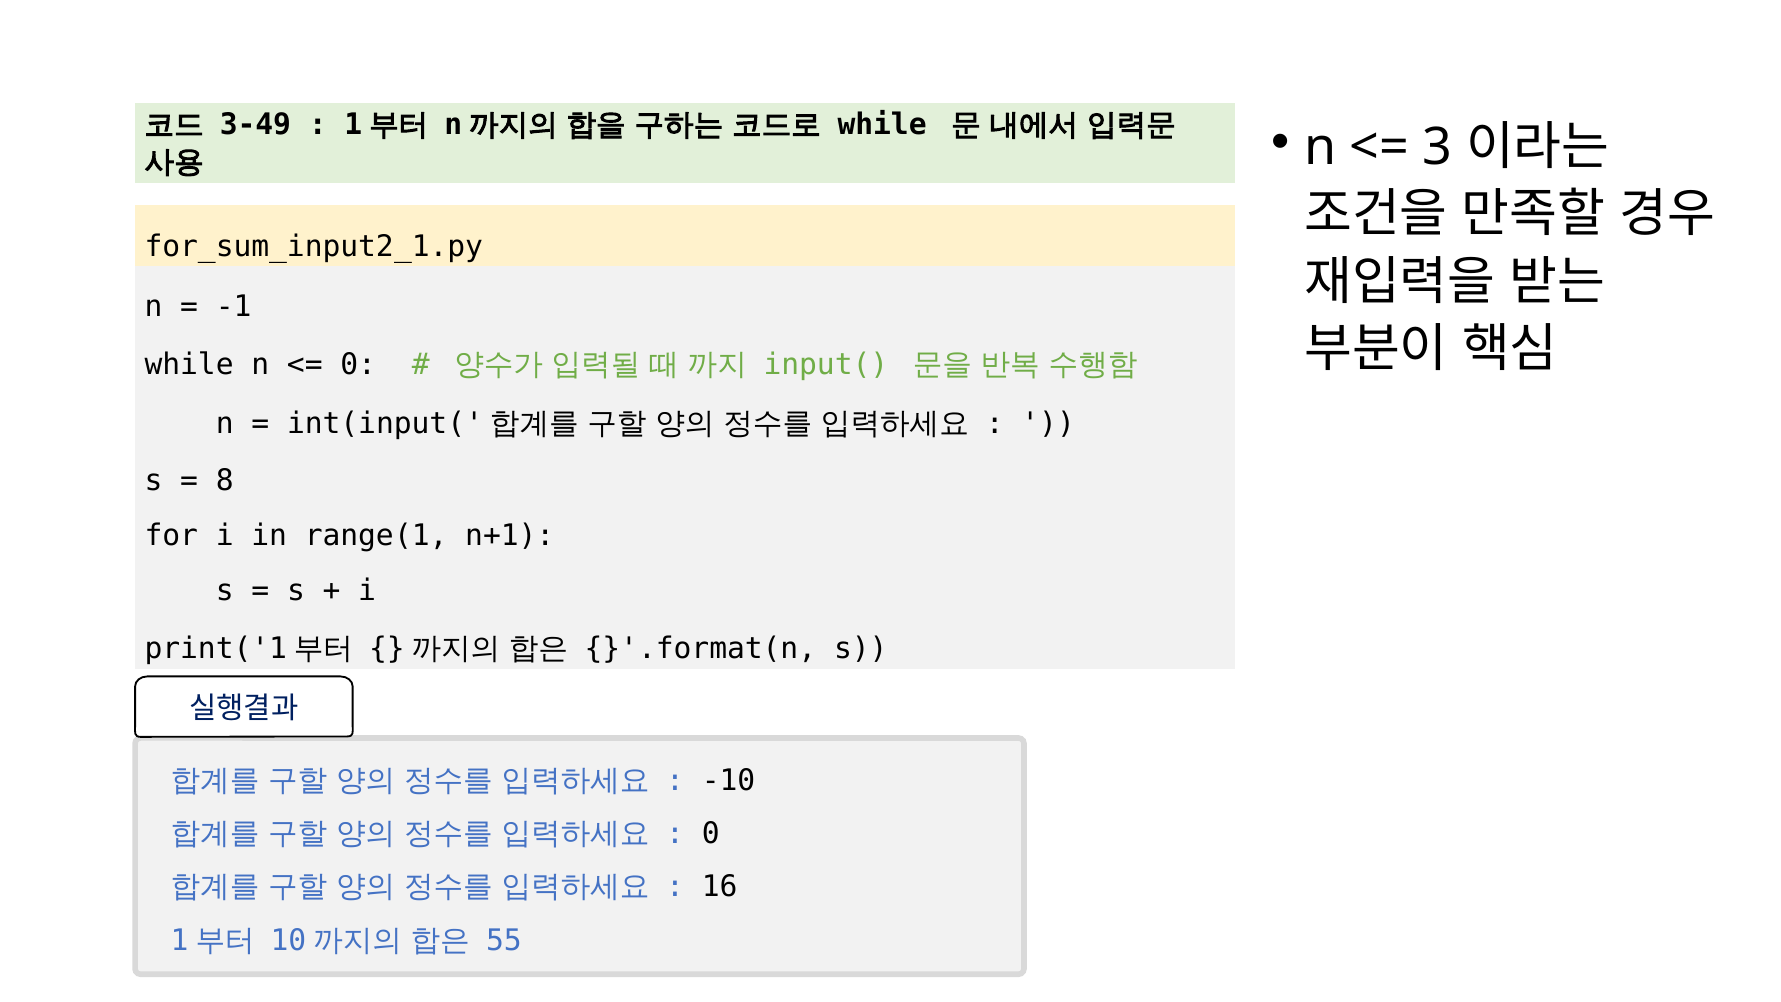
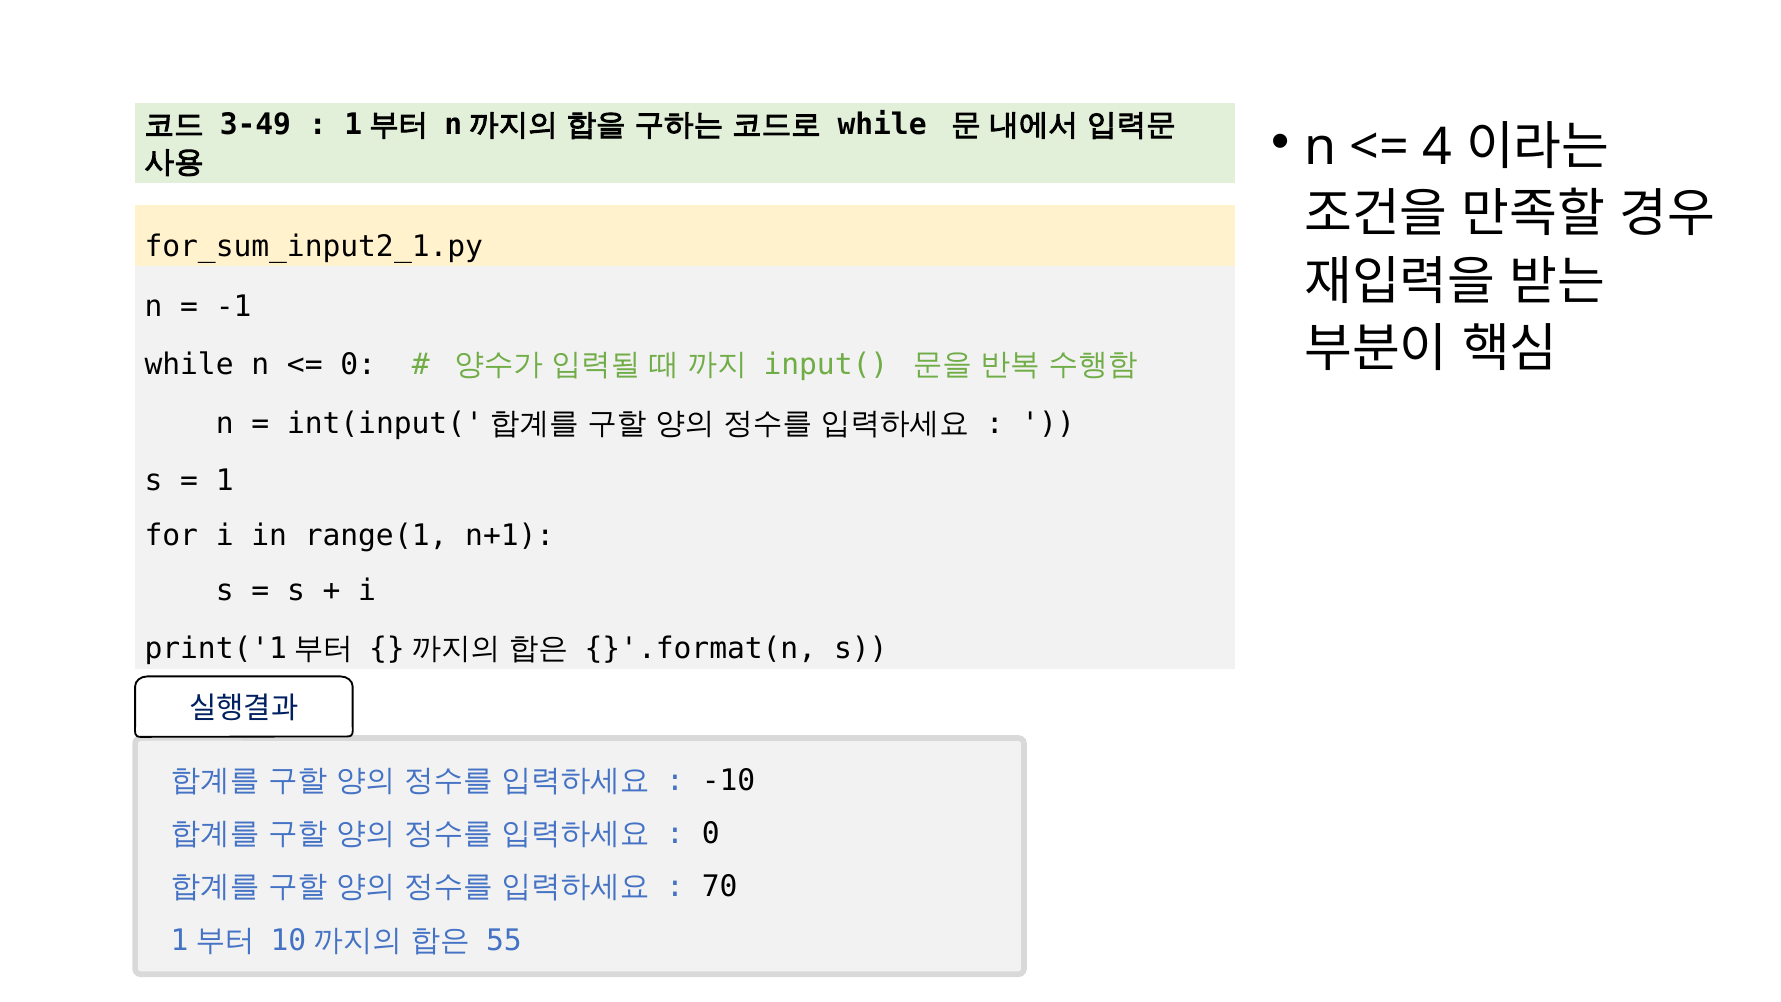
3: 3 -> 4
8: 8 -> 1
16: 16 -> 70
